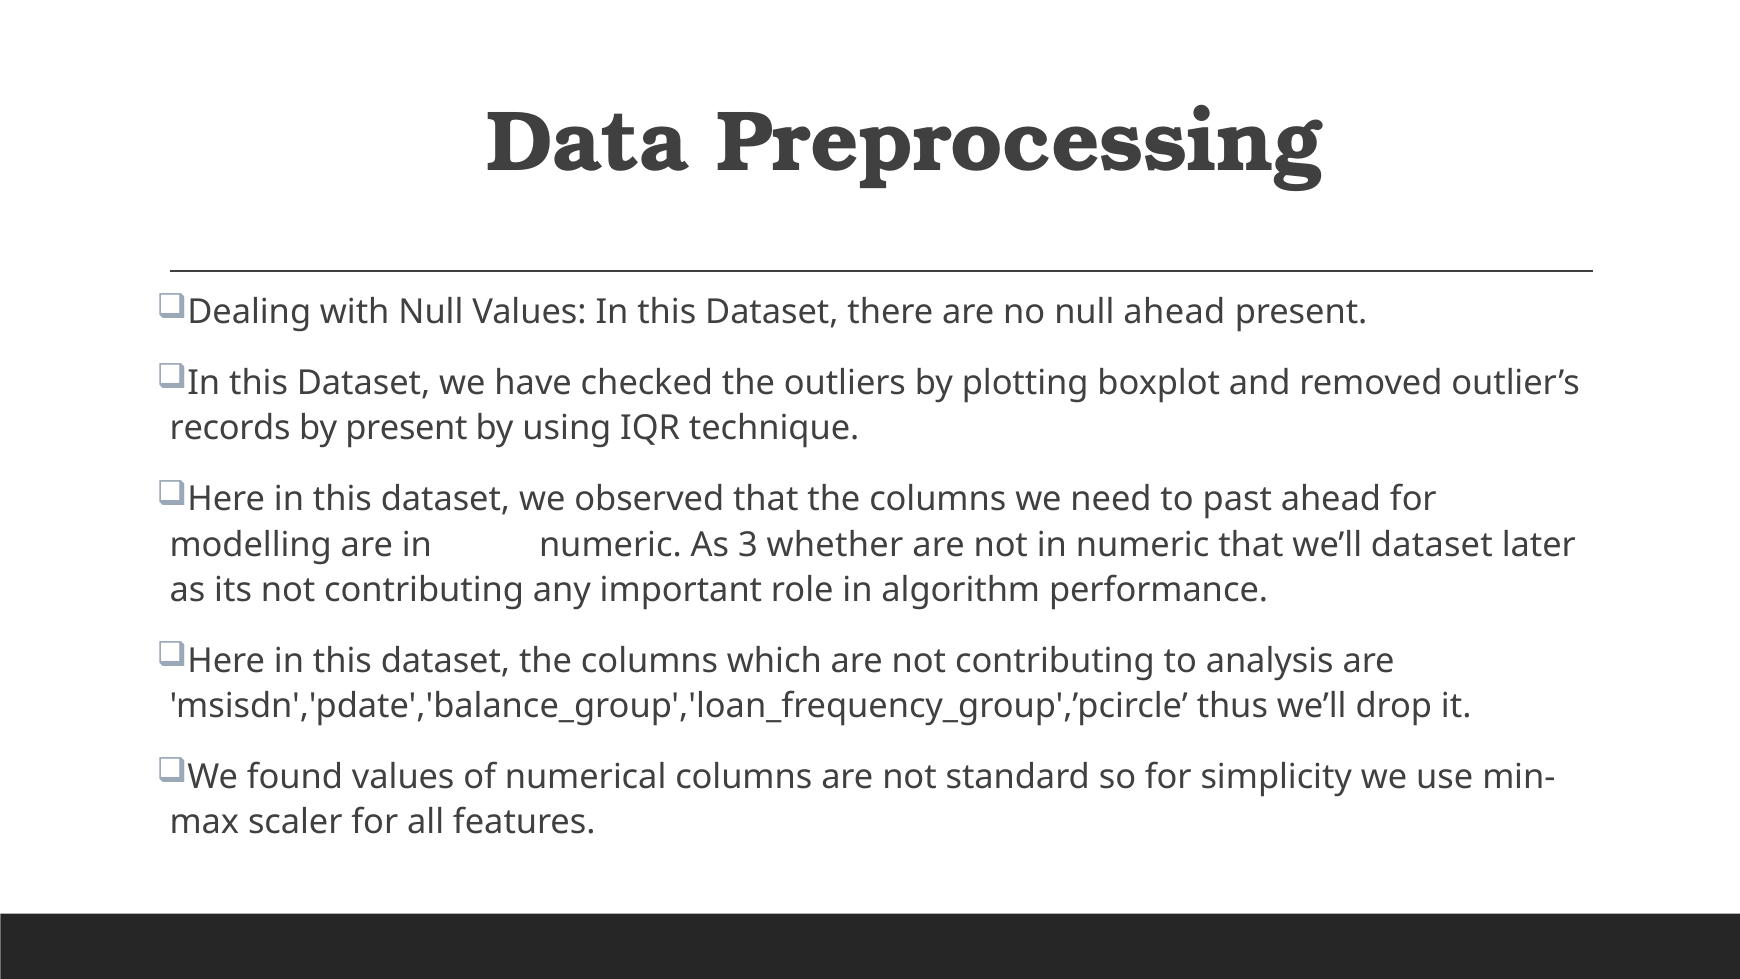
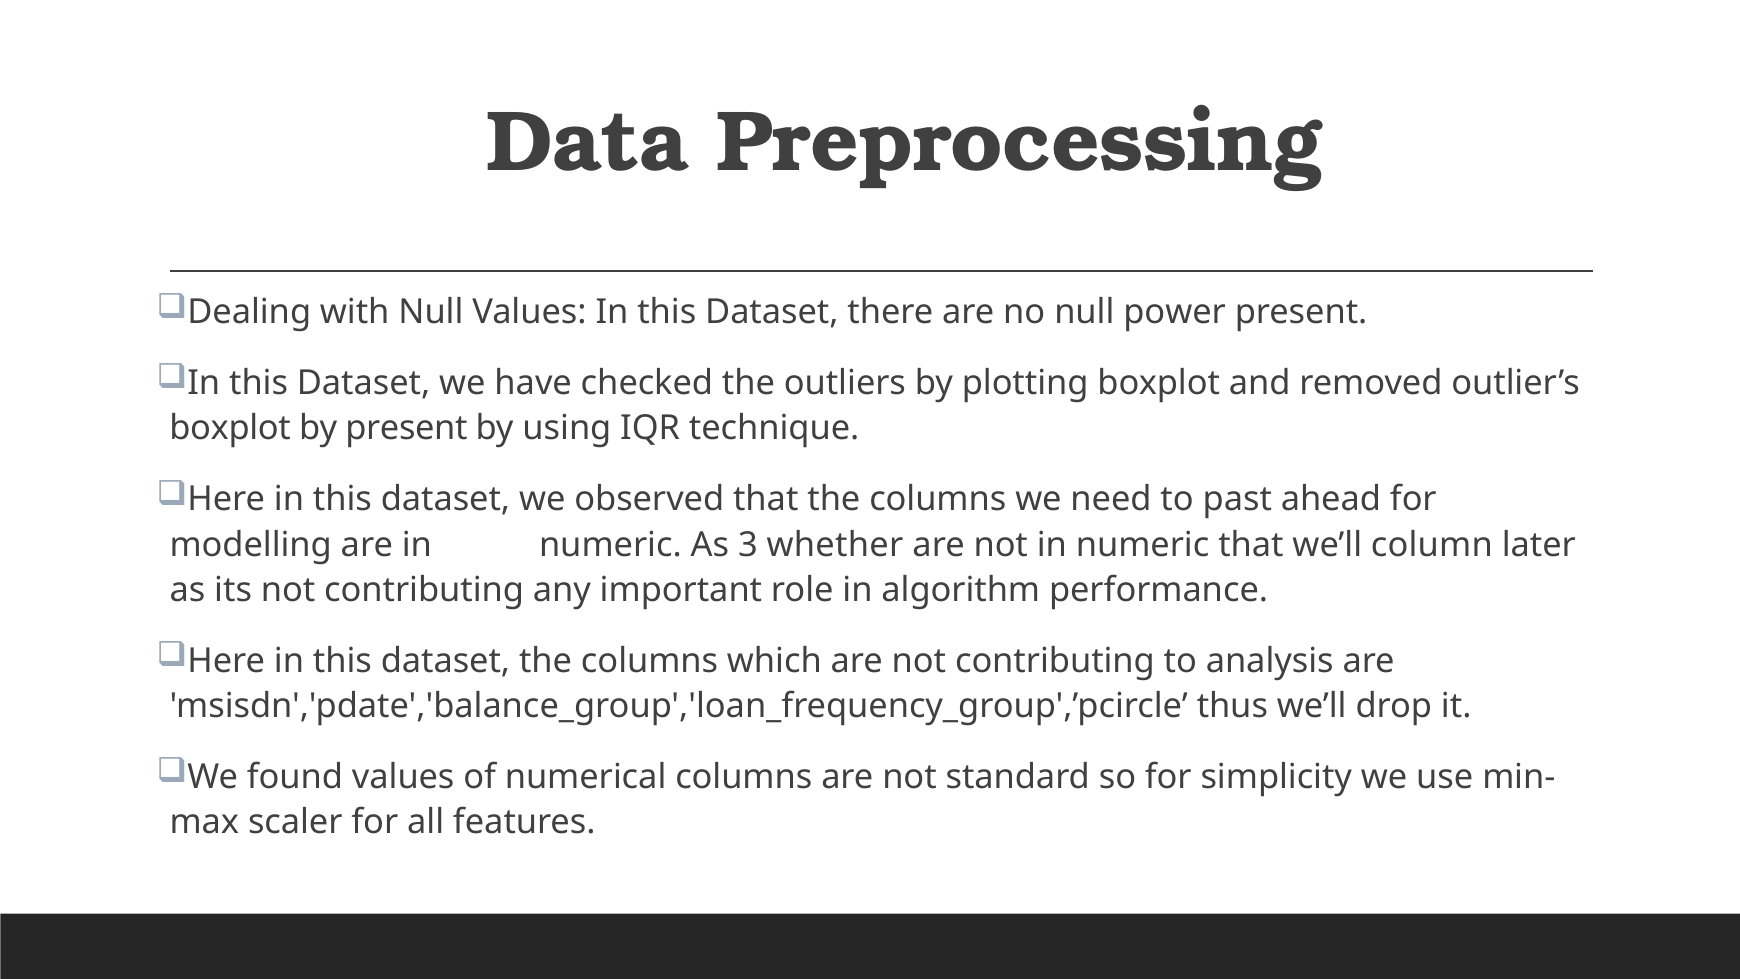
null ahead: ahead -> power
records at (230, 428): records -> boxplot
we’ll dataset: dataset -> column
